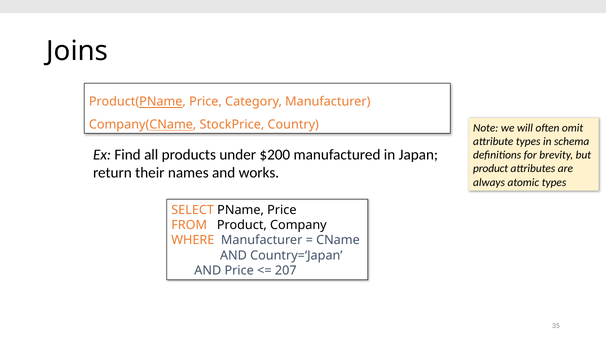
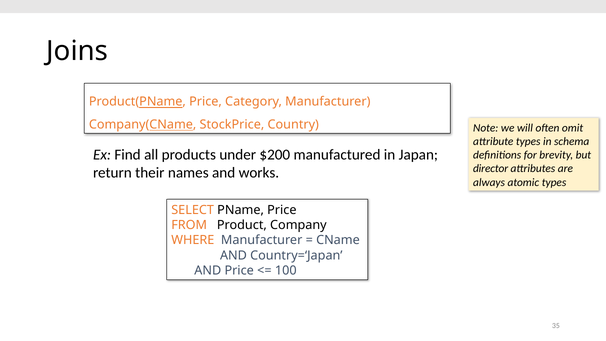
product at (491, 169): product -> director
207: 207 -> 100
